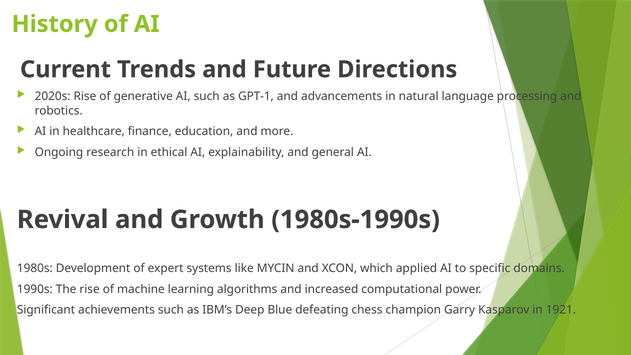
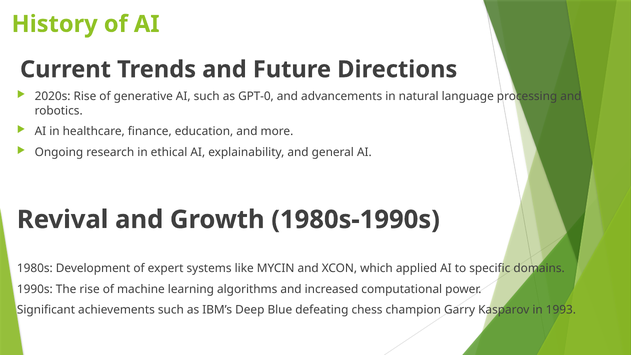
GPT-1: GPT-1 -> GPT-0
1921: 1921 -> 1993
